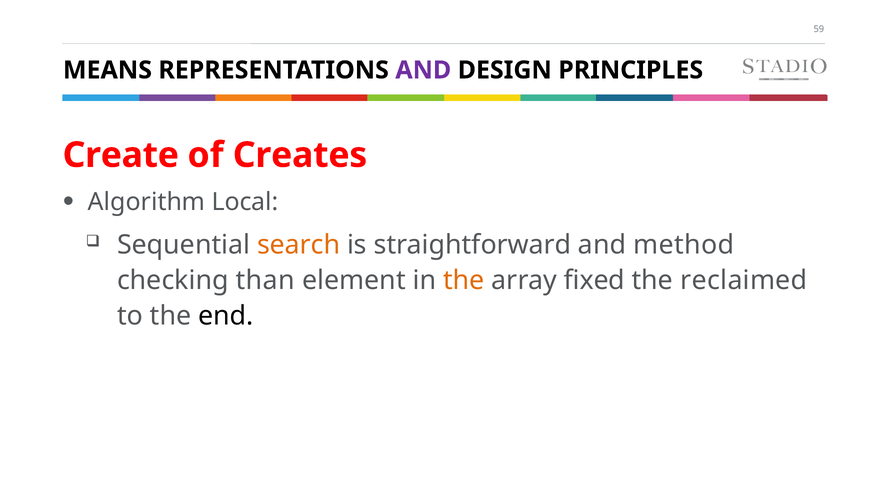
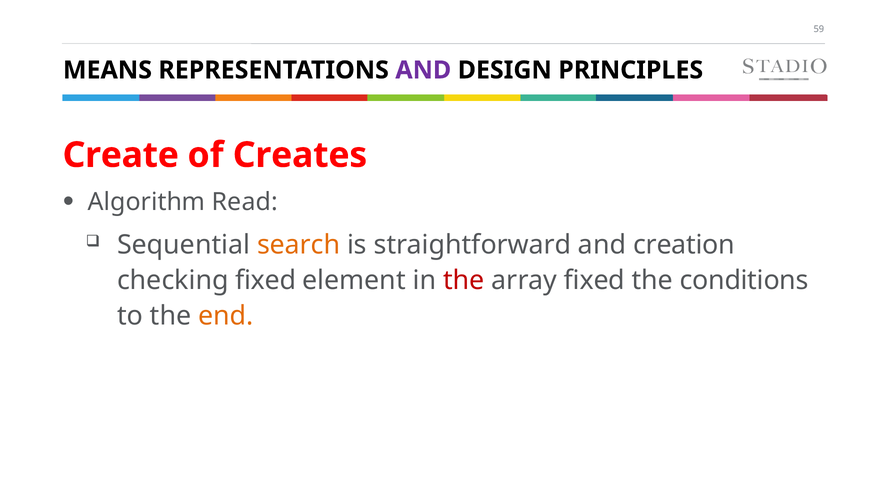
Local: Local -> Read
method: method -> creation
checking than: than -> fixed
the at (464, 280) colour: orange -> red
reclaimed: reclaimed -> conditions
end colour: black -> orange
